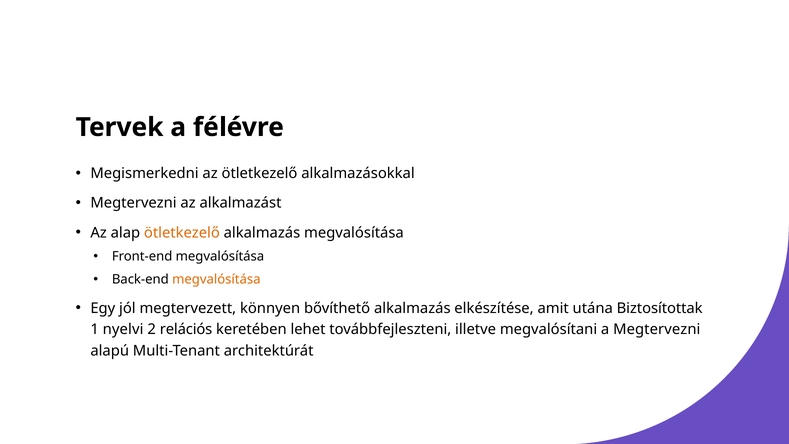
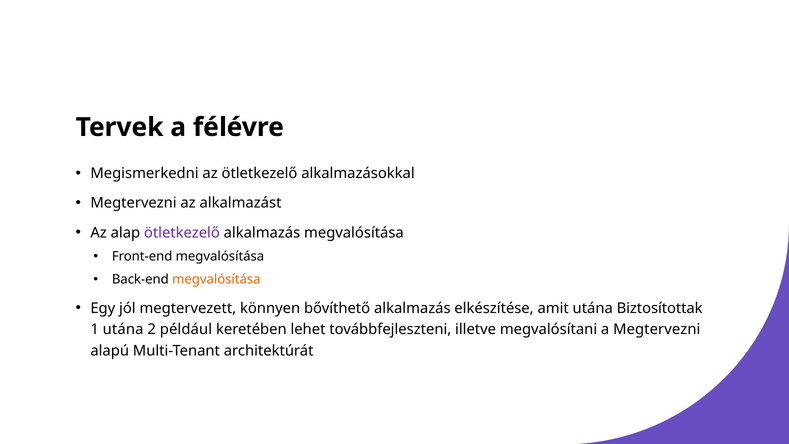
ötletkezelő at (182, 233) colour: orange -> purple
1 nyelvi: nyelvi -> utána
relációs: relációs -> például
